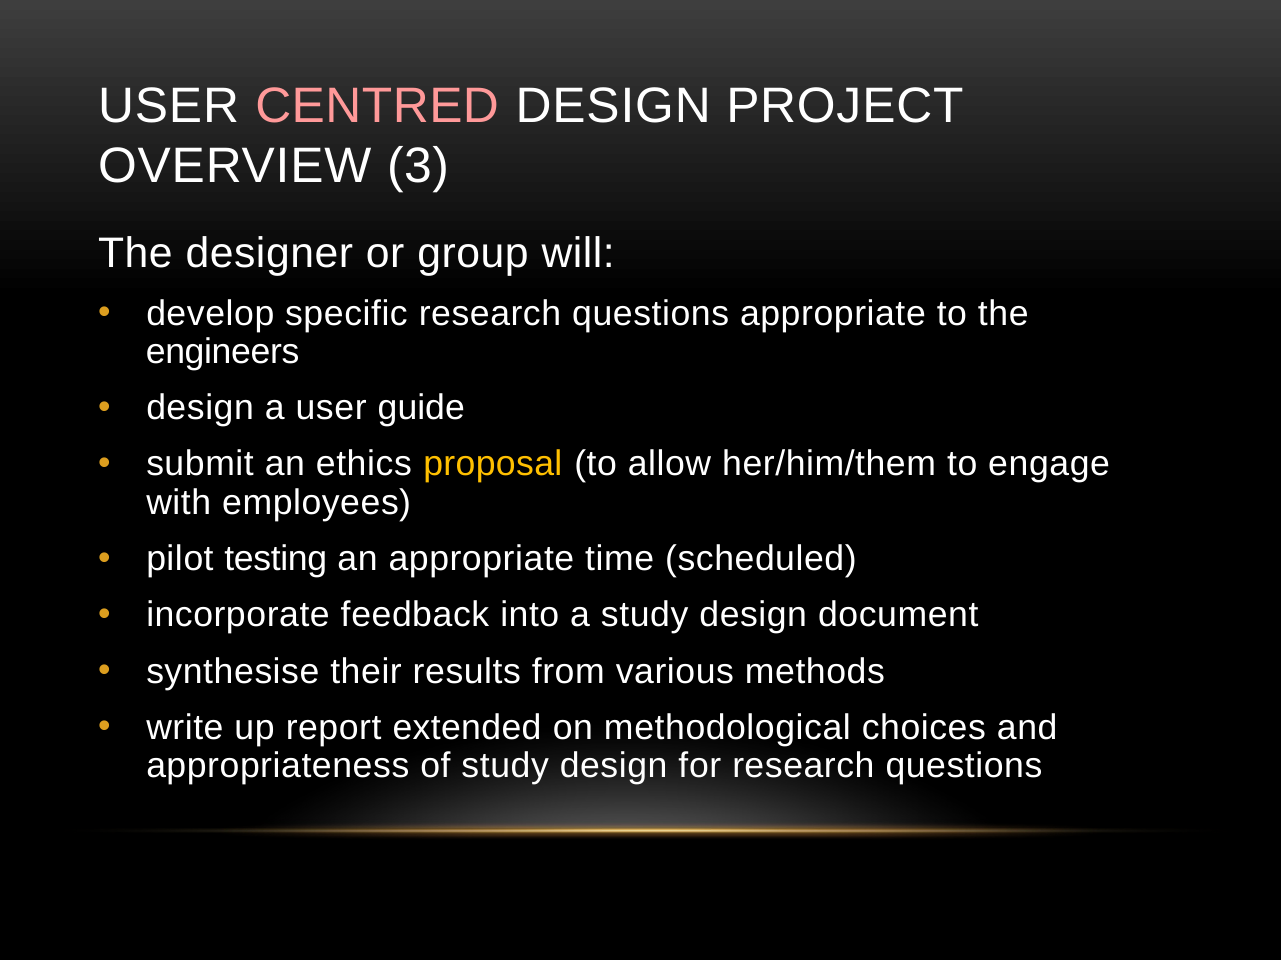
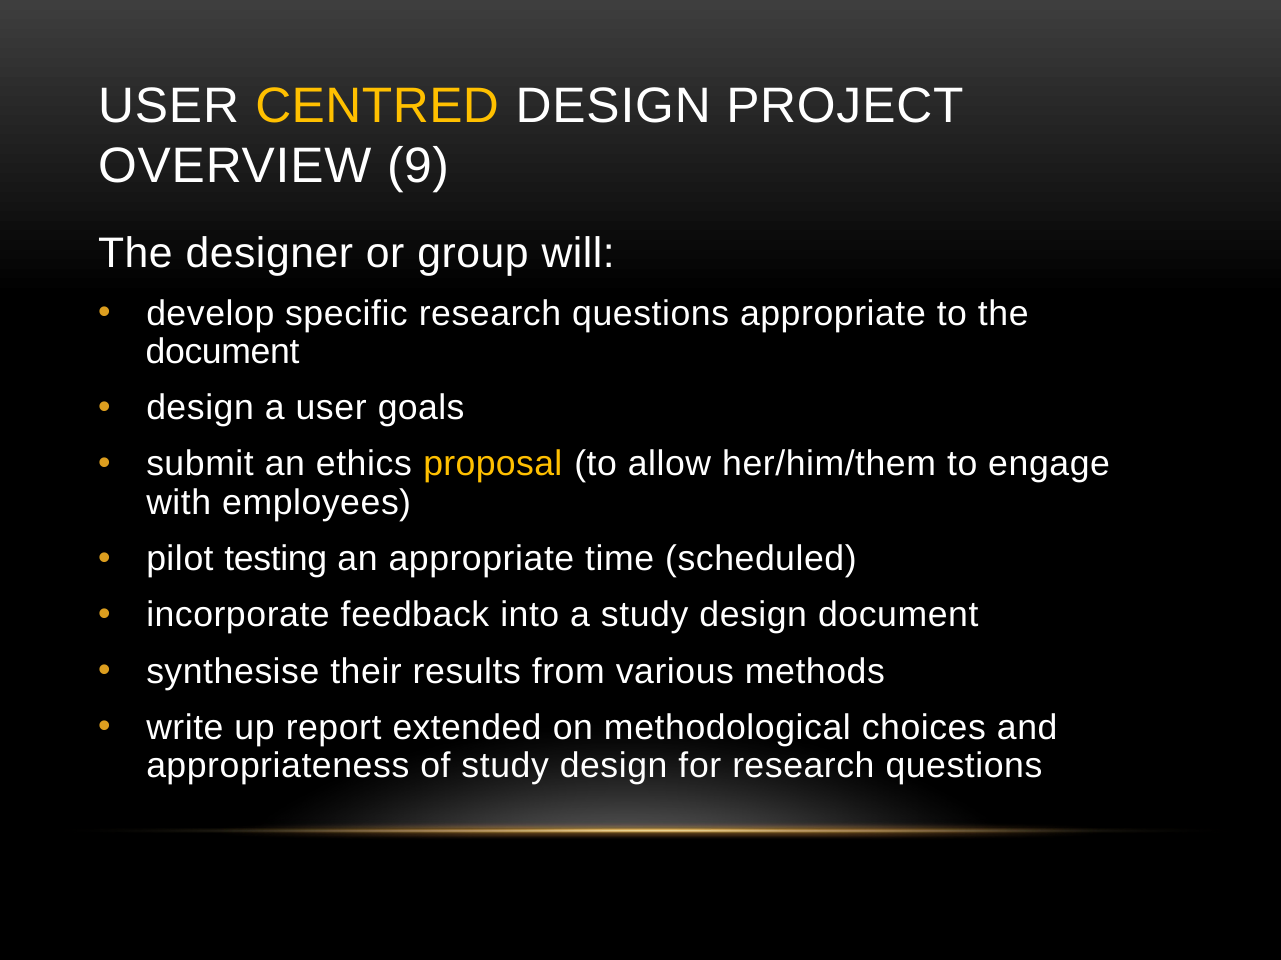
CENTRED colour: pink -> yellow
3: 3 -> 9
engineers at (223, 352): engineers -> document
guide: guide -> goals
